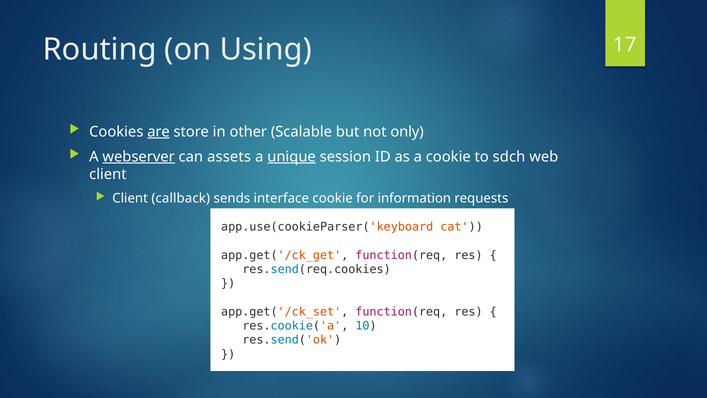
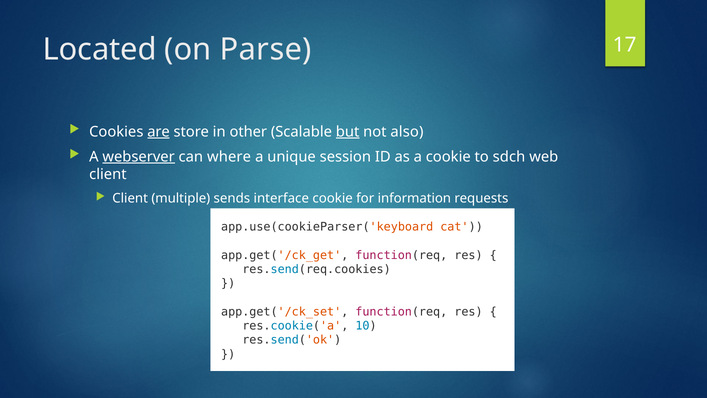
Routing: Routing -> Located
Using: Using -> Parse
but underline: none -> present
only: only -> also
assets: assets -> where
unique underline: present -> none
callback: callback -> multiple
